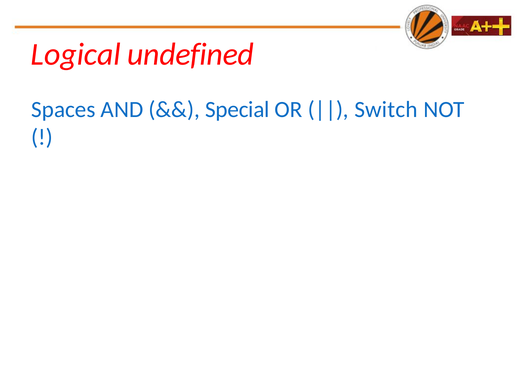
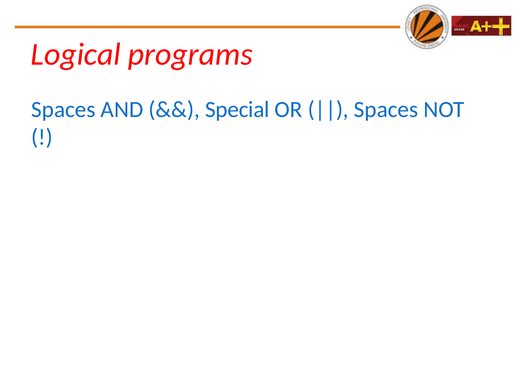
undefined: undefined -> programs
Switch at (386, 109): Switch -> Spaces
